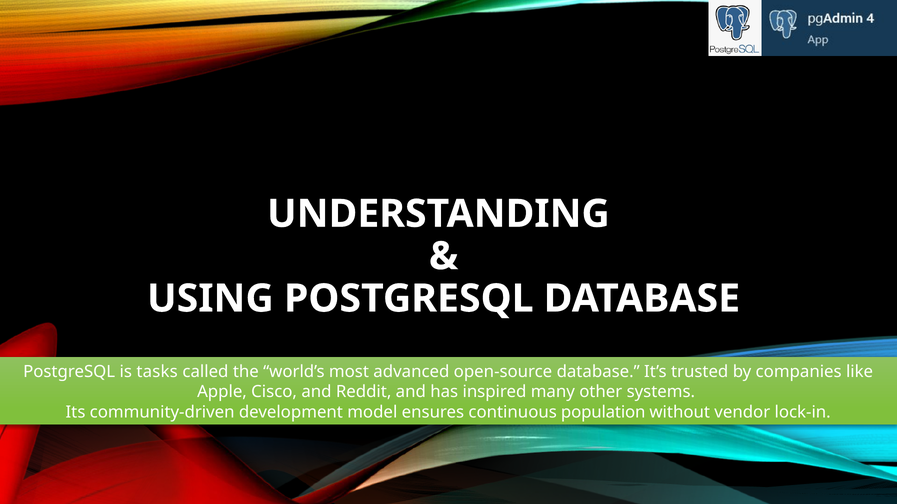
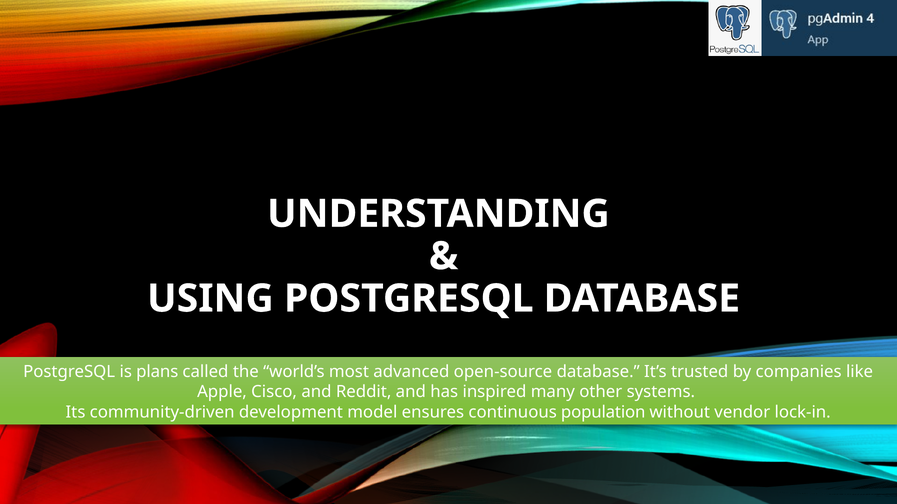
tasks: tasks -> plans
